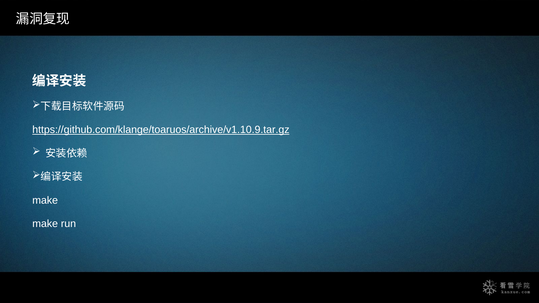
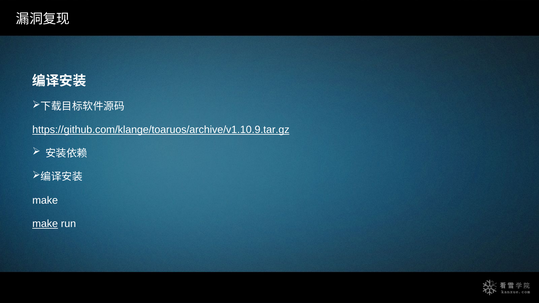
make at (45, 224) underline: none -> present
